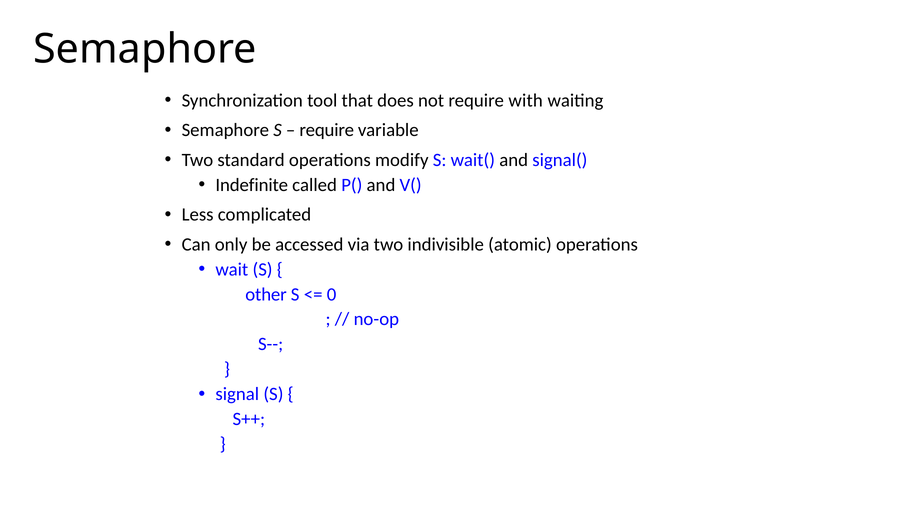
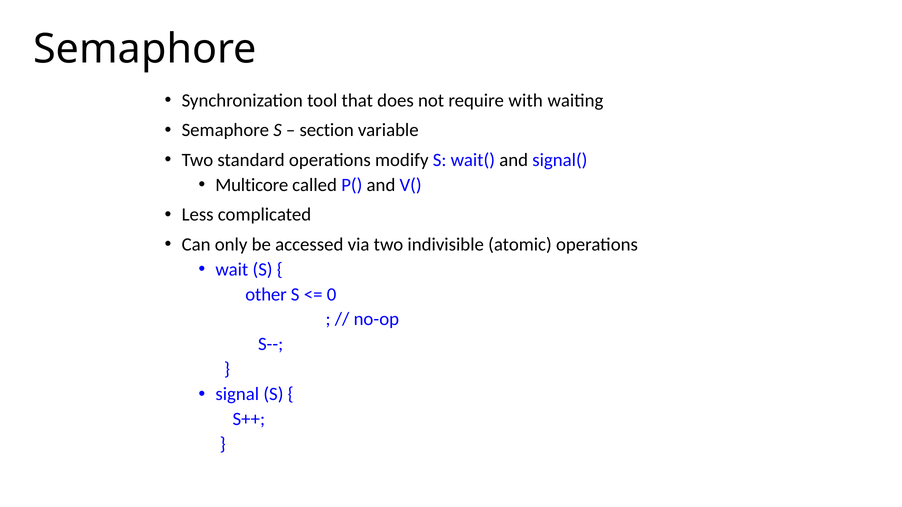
require at (327, 130): require -> section
Indefinite: Indefinite -> Multicore
